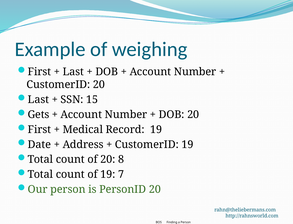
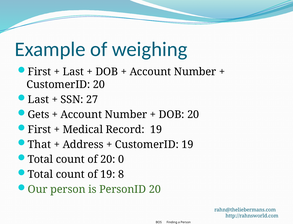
15: 15 -> 27
Date: Date -> That
8: 8 -> 0
7: 7 -> 8
